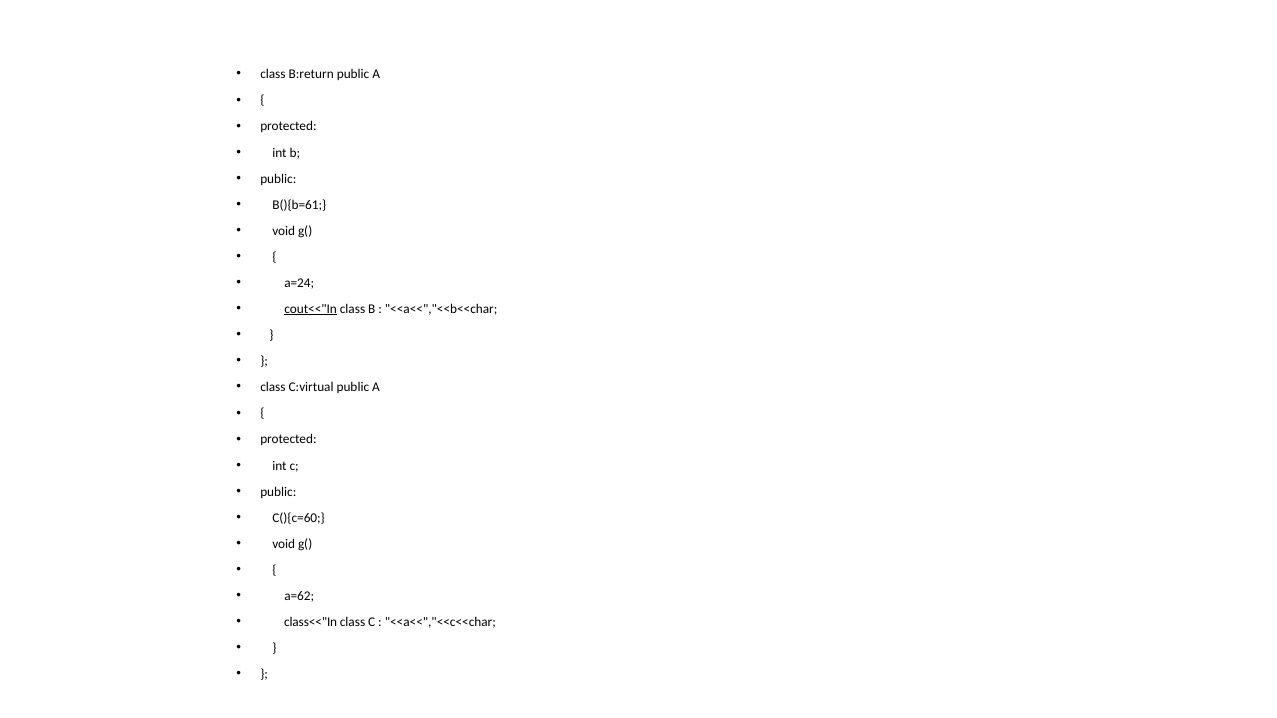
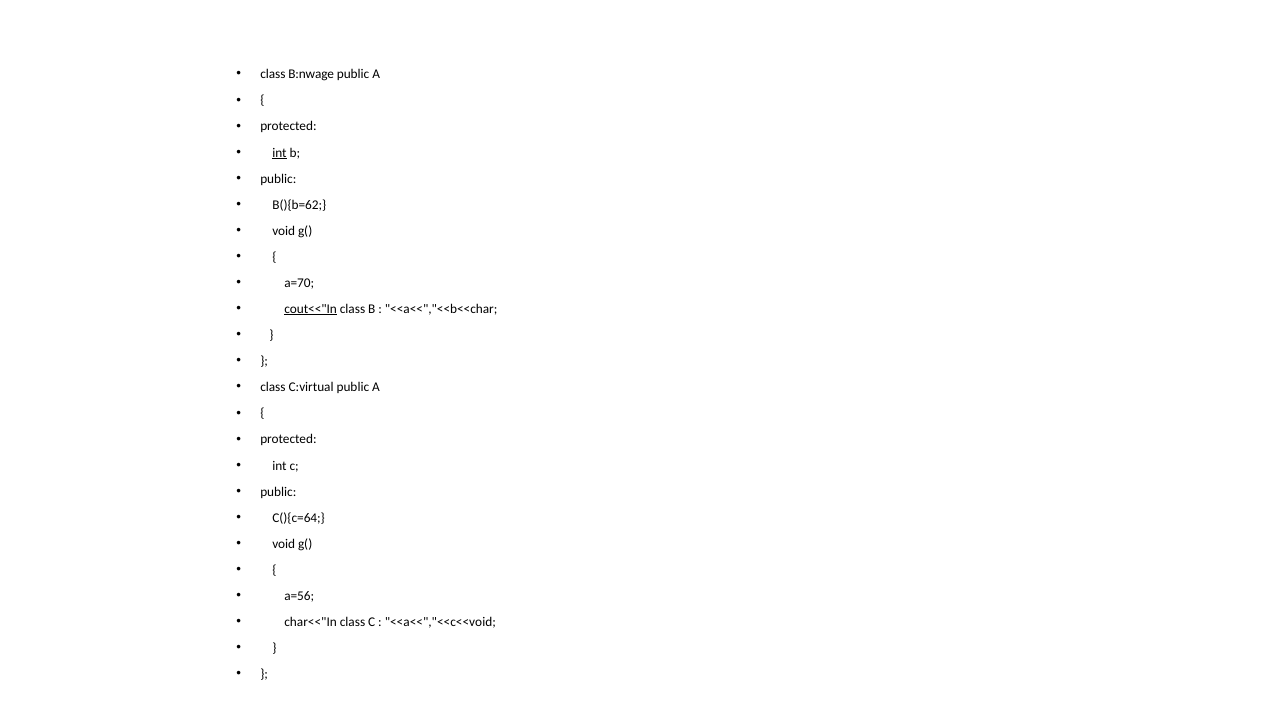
B:return: B:return -> B:nwage
int at (279, 153) underline: none -> present
B(){b=61: B(){b=61 -> B(){b=62
a=24: a=24 -> a=70
C(){c=60: C(){c=60 -> C(){c=64
a=62: a=62 -> a=56
class<<"In: class<<"In -> char<<"In
<<a<<","<<c<<char: <<a<<","<<c<<char -> <<a<<","<<c<<void
